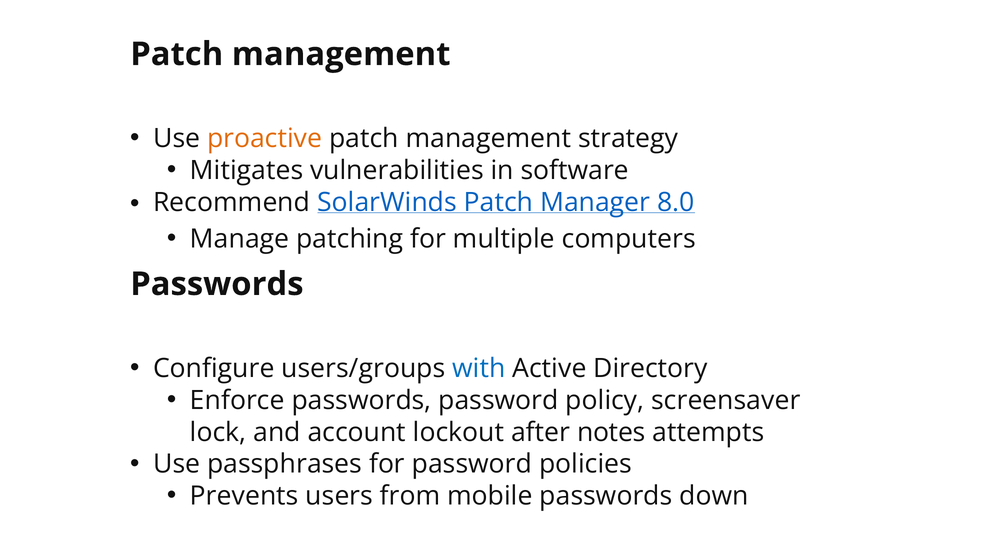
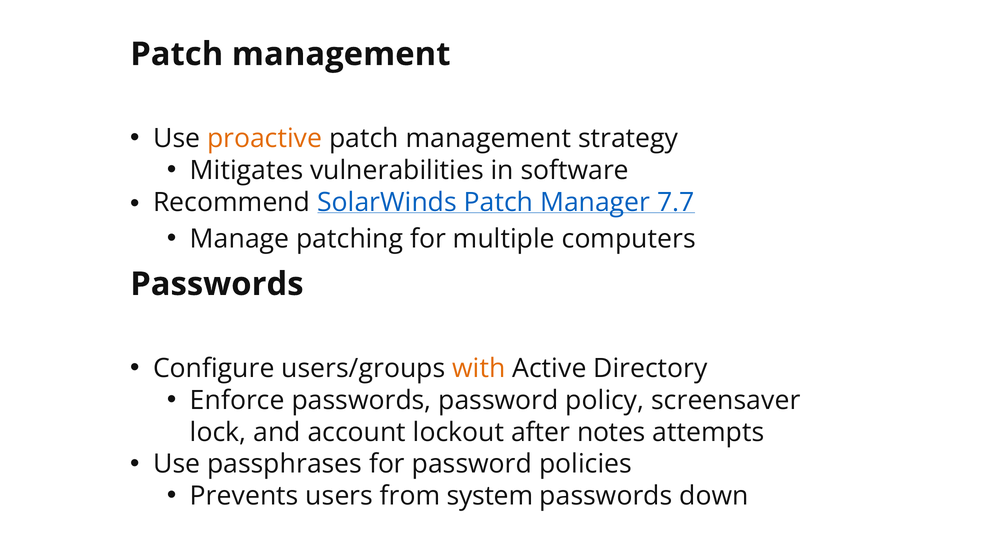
8.0: 8.0 -> 7.7
with colour: blue -> orange
mobile: mobile -> system
